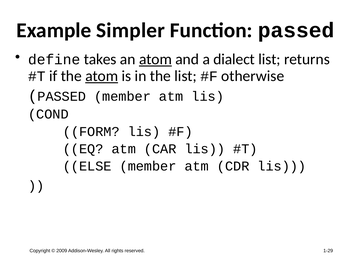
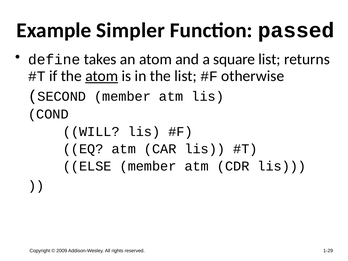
atom at (155, 59) underline: present -> none
dialect: dialect -> square
PASSED at (62, 96): PASSED -> SECOND
FORM: FORM -> WILL
